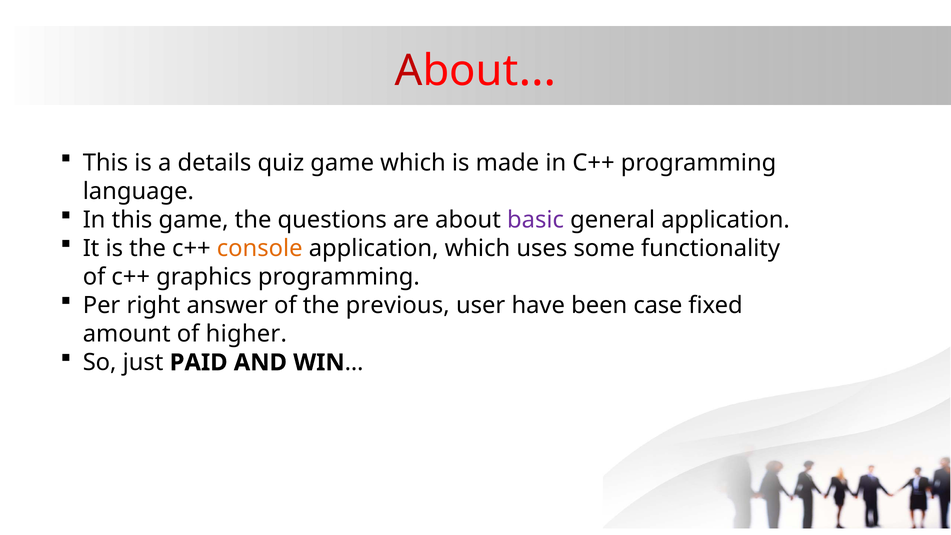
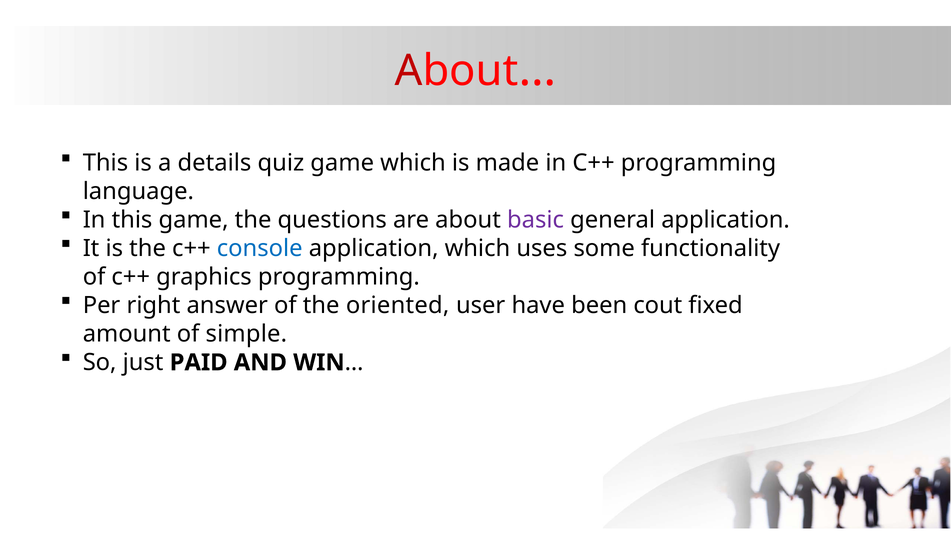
console colour: orange -> blue
previous: previous -> oriented
case: case -> cout
higher: higher -> simple
